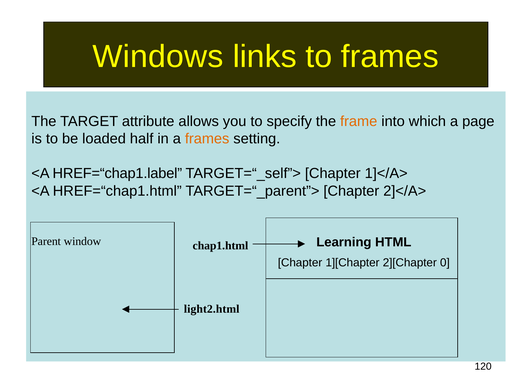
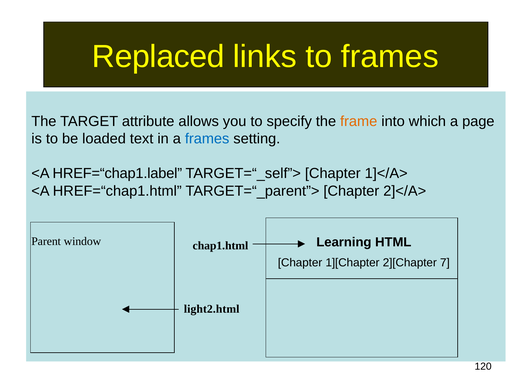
Windows: Windows -> Replaced
half: half -> text
frames at (207, 139) colour: orange -> blue
0: 0 -> 7
